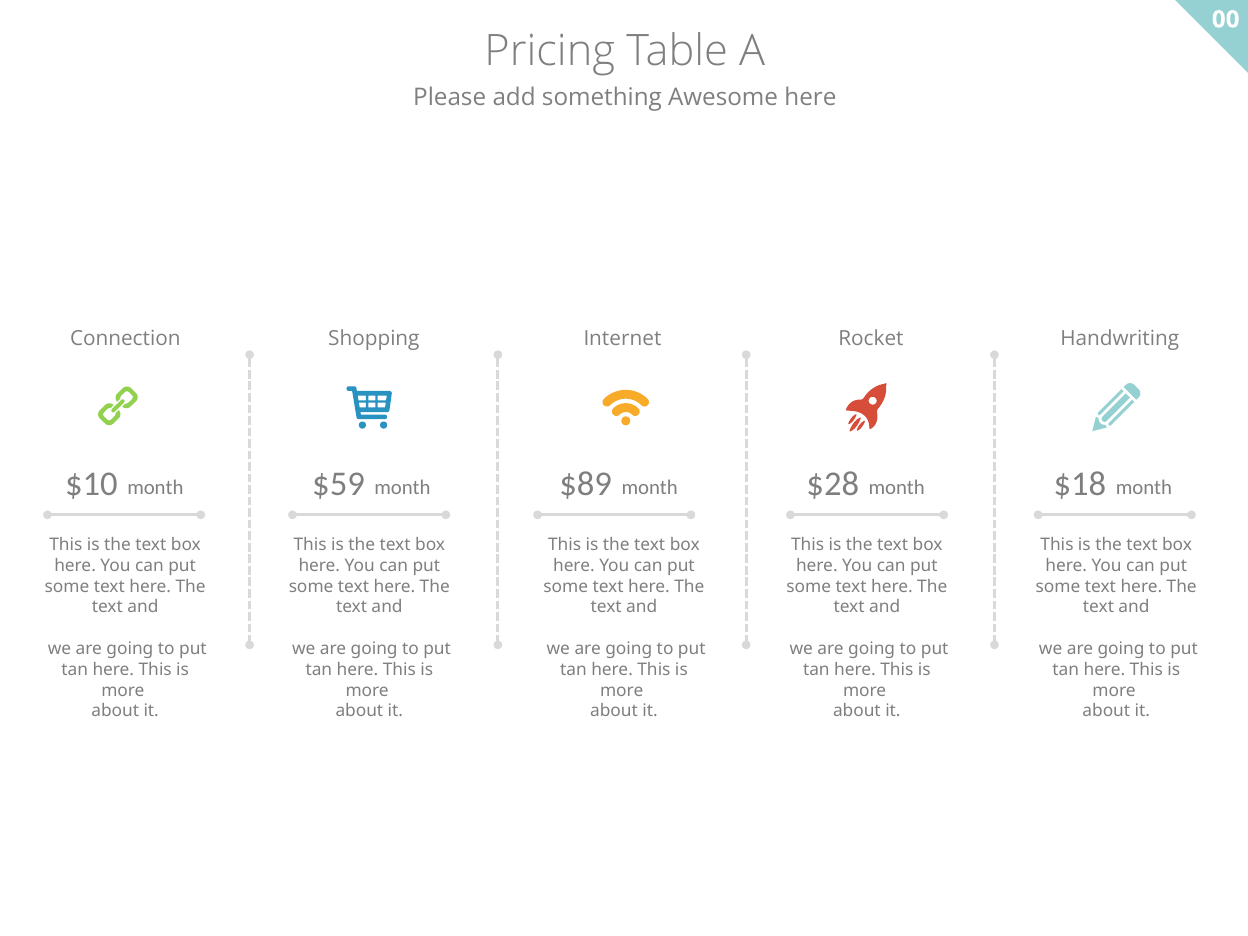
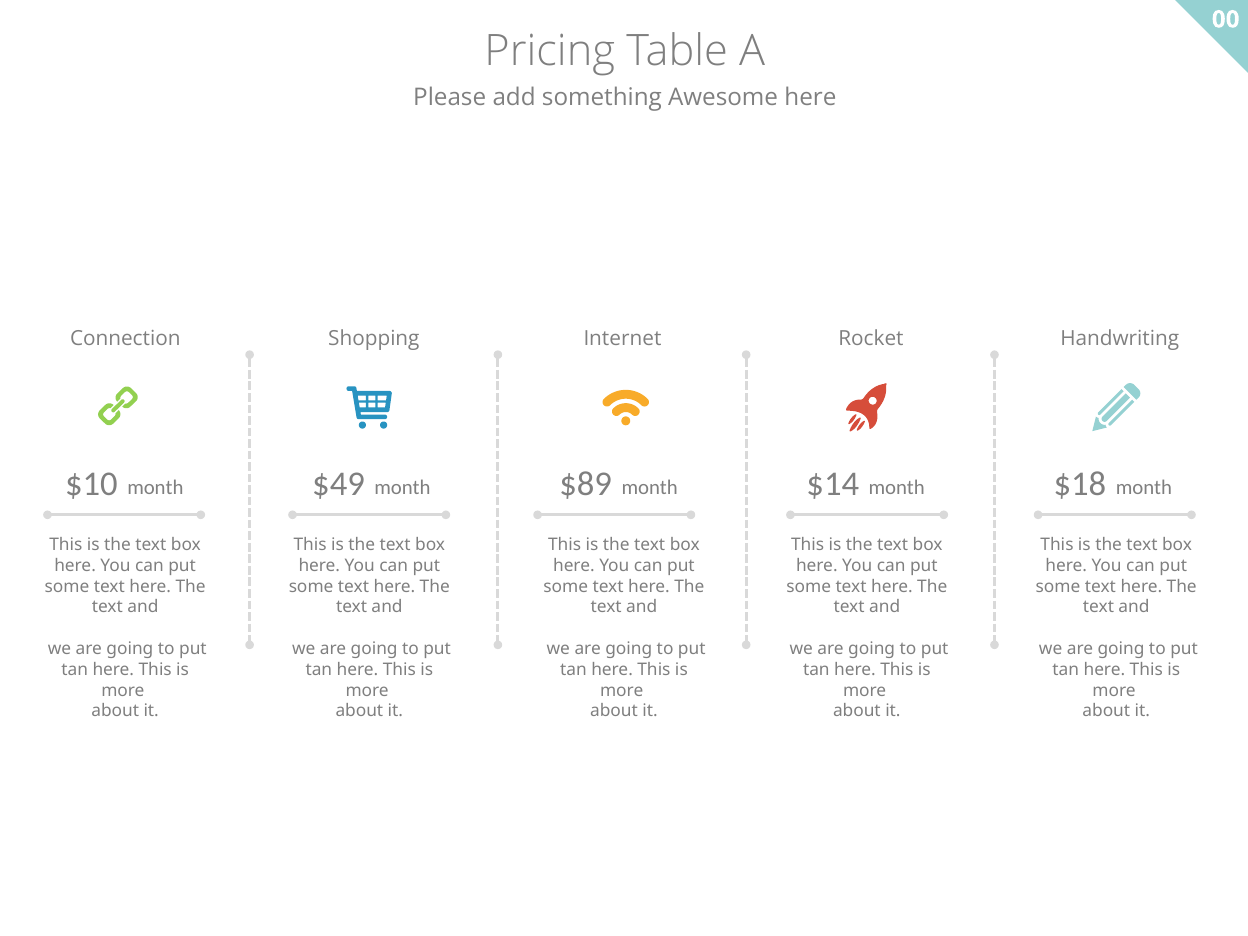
$59: $59 -> $49
$28: $28 -> $14
